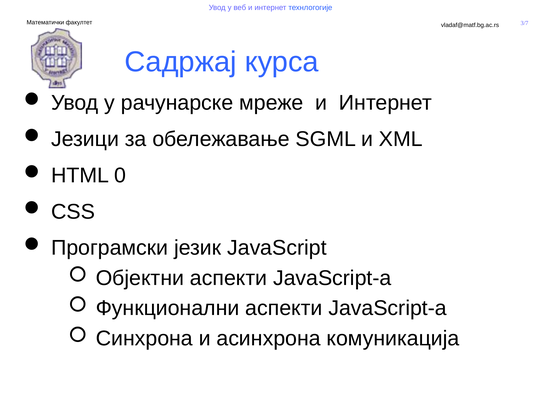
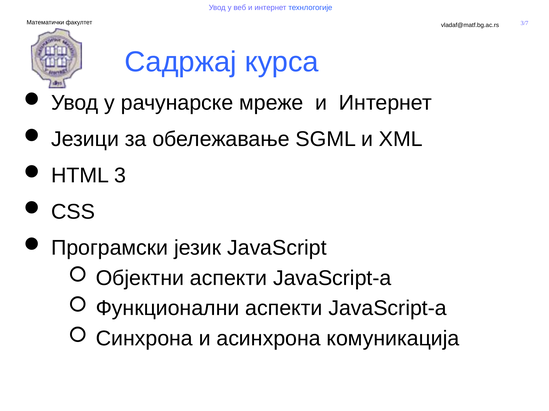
0: 0 -> 3
